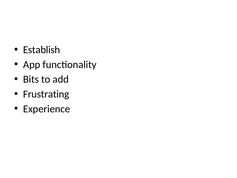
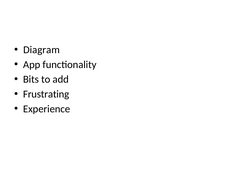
Establish: Establish -> Diagram
